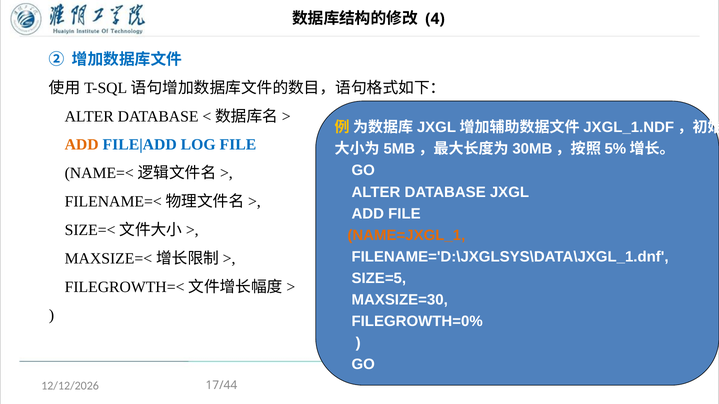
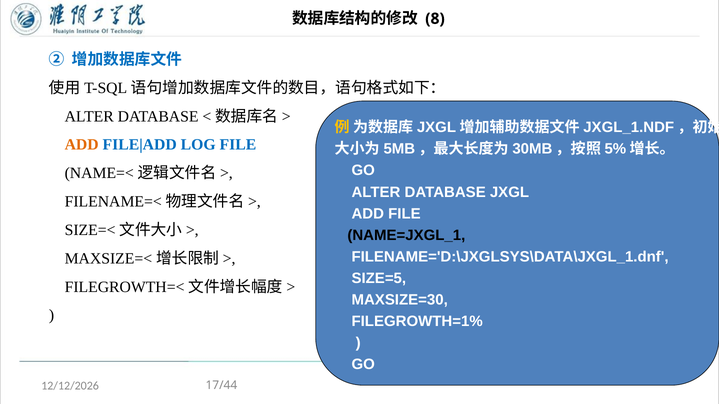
4: 4 -> 8
NAME=JXGL_1 colour: orange -> black
FILEGROWTH=0%: FILEGROWTH=0% -> FILEGROWTH=1%
